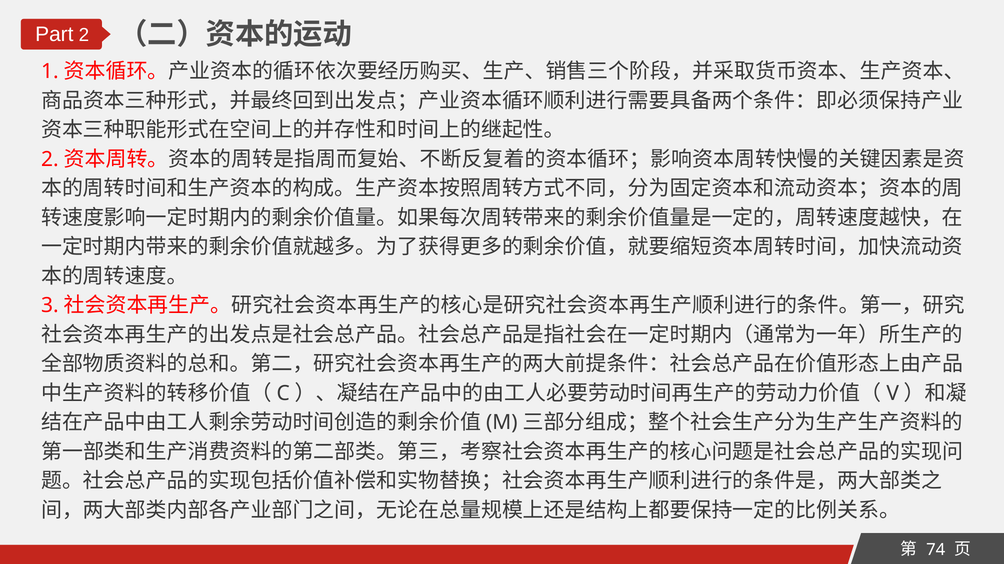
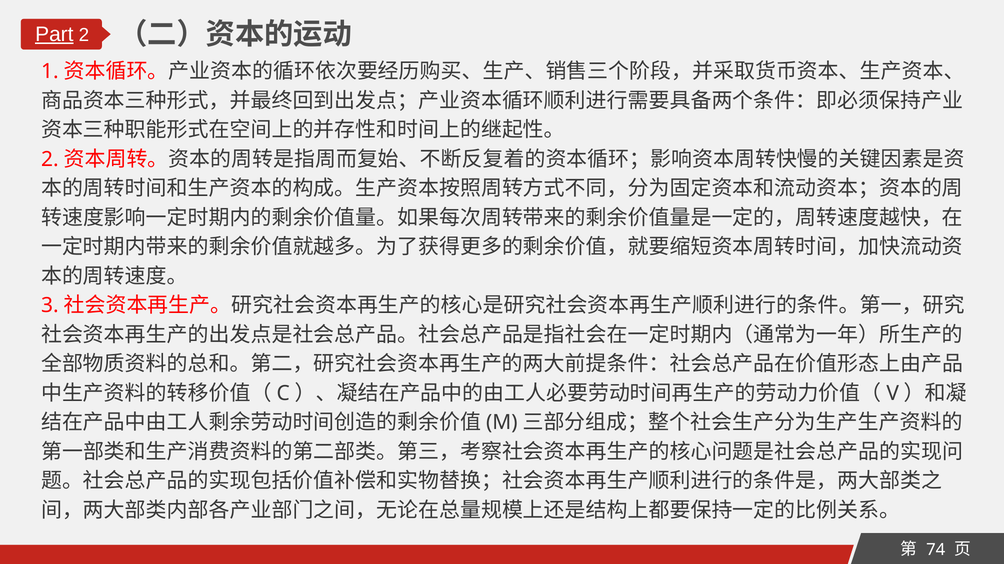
Part underline: none -> present
